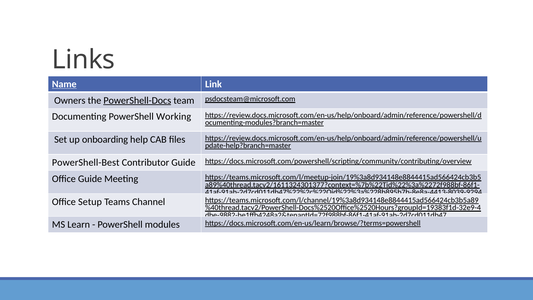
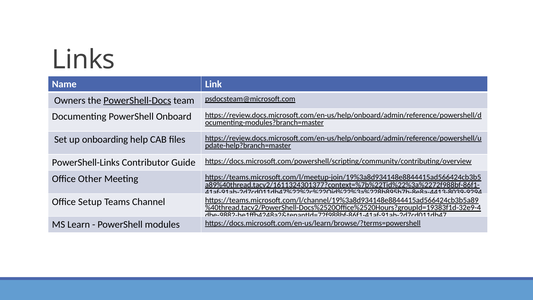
Name underline: present -> none
Working: Working -> Onboard
PowerShell-Best: PowerShell-Best -> PowerShell-Links
Office Guide: Guide -> Other
